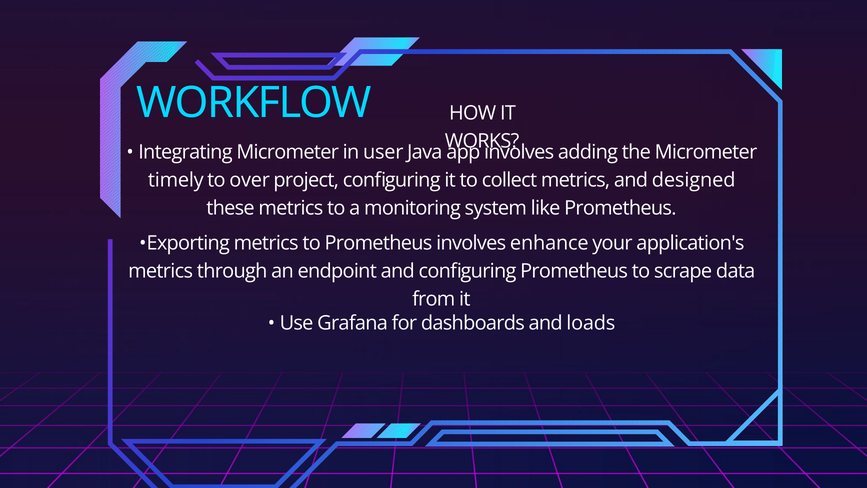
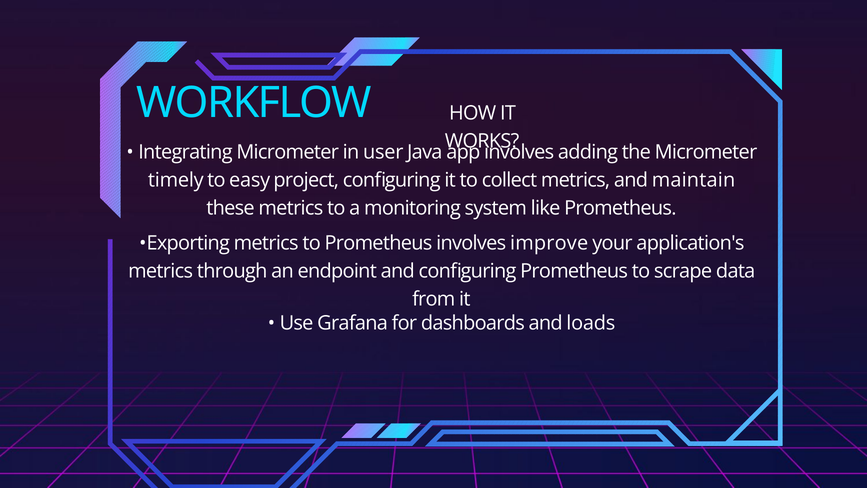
over: over -> easy
designed: designed -> maintain
enhance: enhance -> improve
